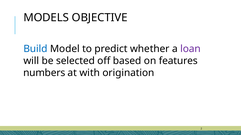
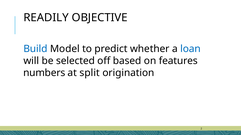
MODELS: MODELS -> READILY
loan colour: purple -> blue
with: with -> split
